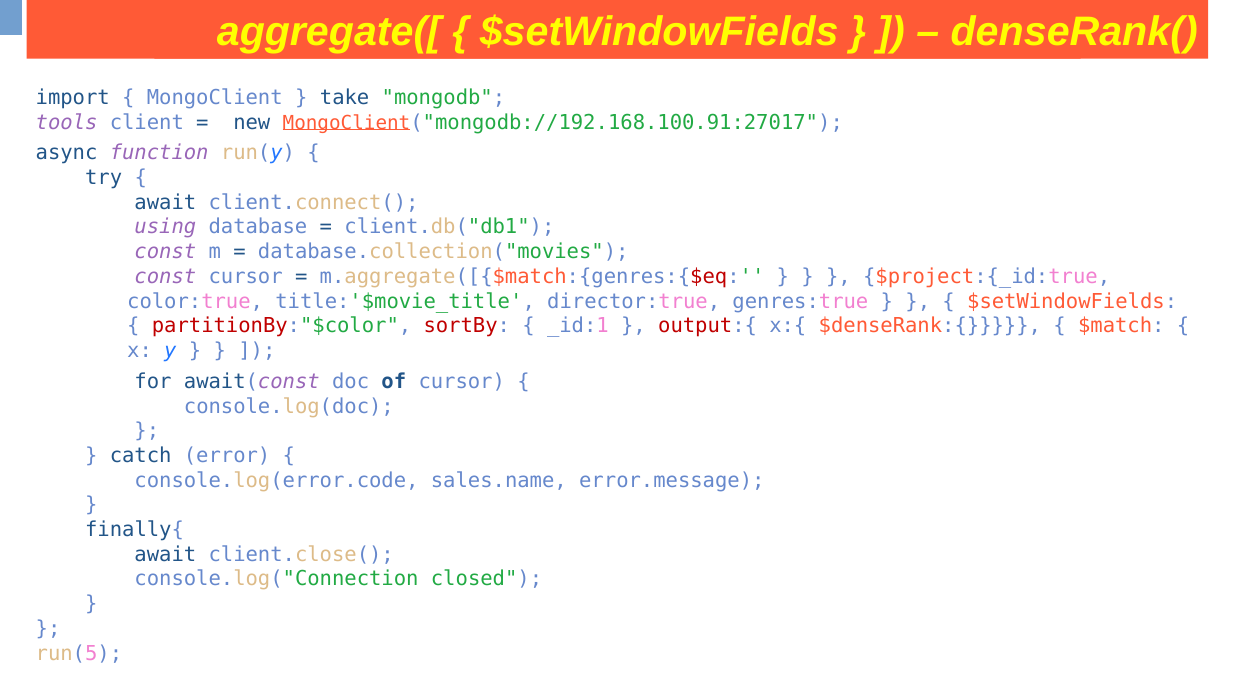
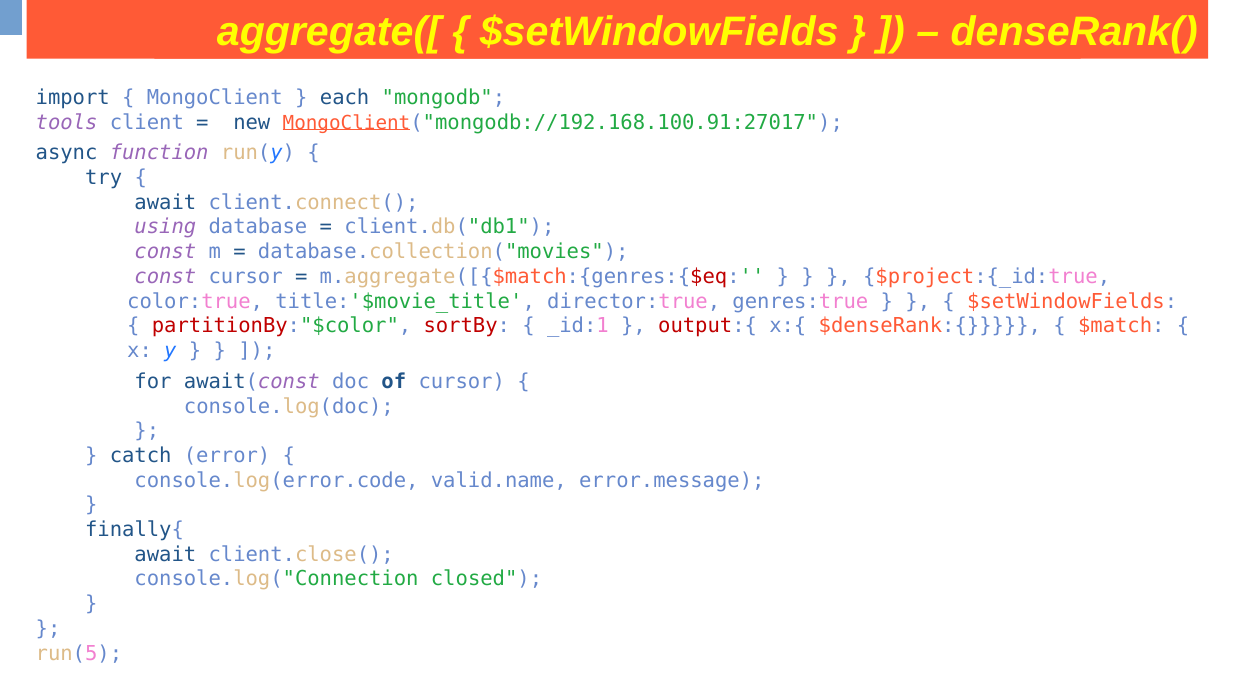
take: take -> each
sales.name: sales.name -> valid.name
